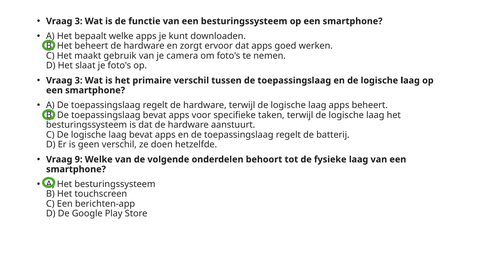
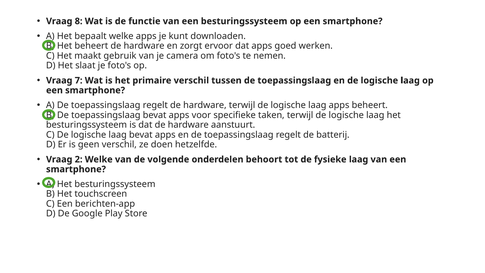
3 at (79, 21): 3 -> 8
3 at (79, 80): 3 -> 7
9: 9 -> 2
